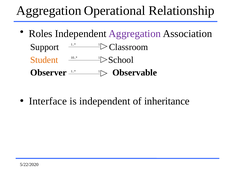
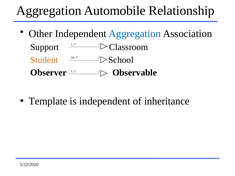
Operational: Operational -> Automobile
Roles: Roles -> Other
Aggregation at (135, 34) colour: purple -> blue
Interface: Interface -> Template
